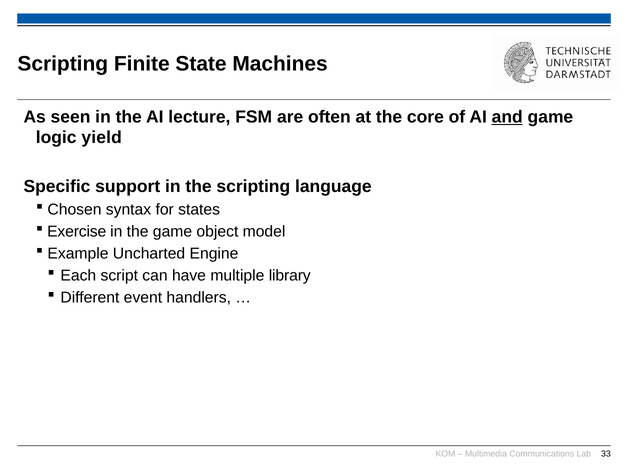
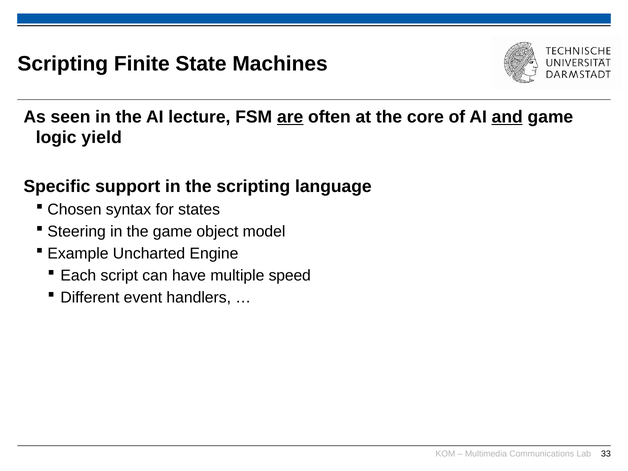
are underline: none -> present
Exercise: Exercise -> Steering
library: library -> speed
